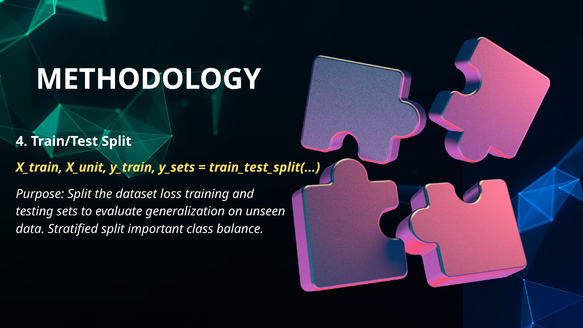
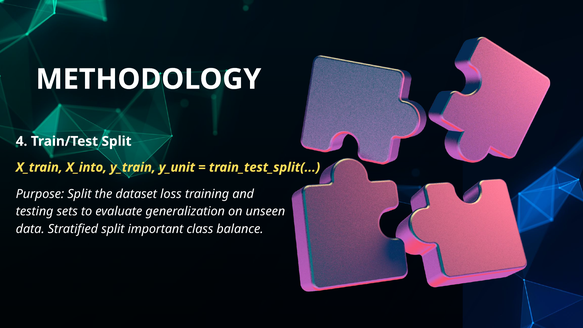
X_unit: X_unit -> X_into
y_sets: y_sets -> y_unit
